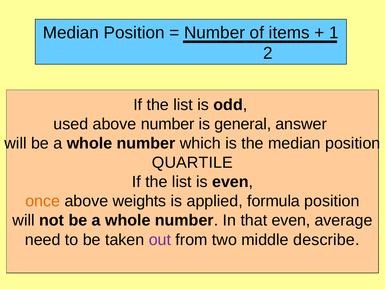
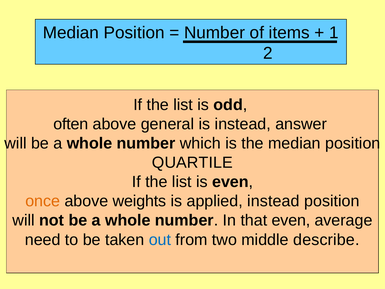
used: used -> often
above number: number -> general
is general: general -> instead
applied formula: formula -> instead
out colour: purple -> blue
